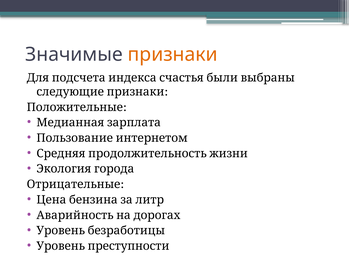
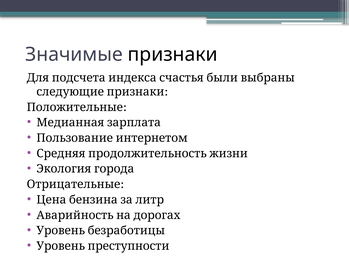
признаки colour: orange -> black
